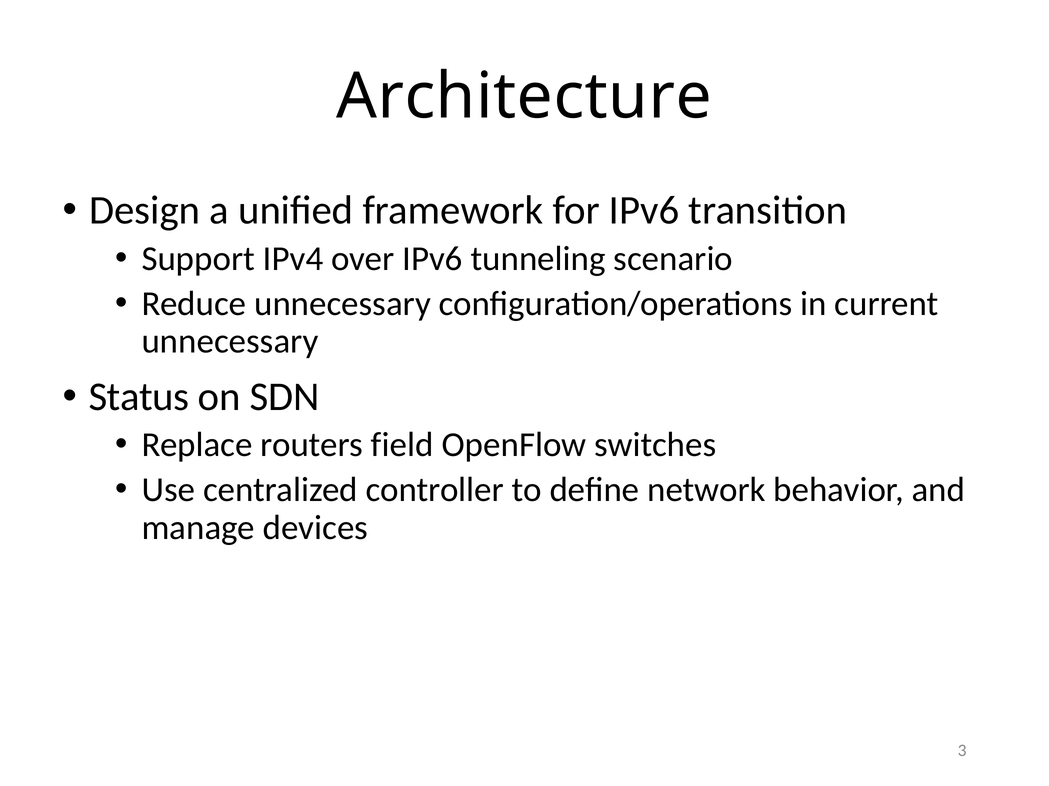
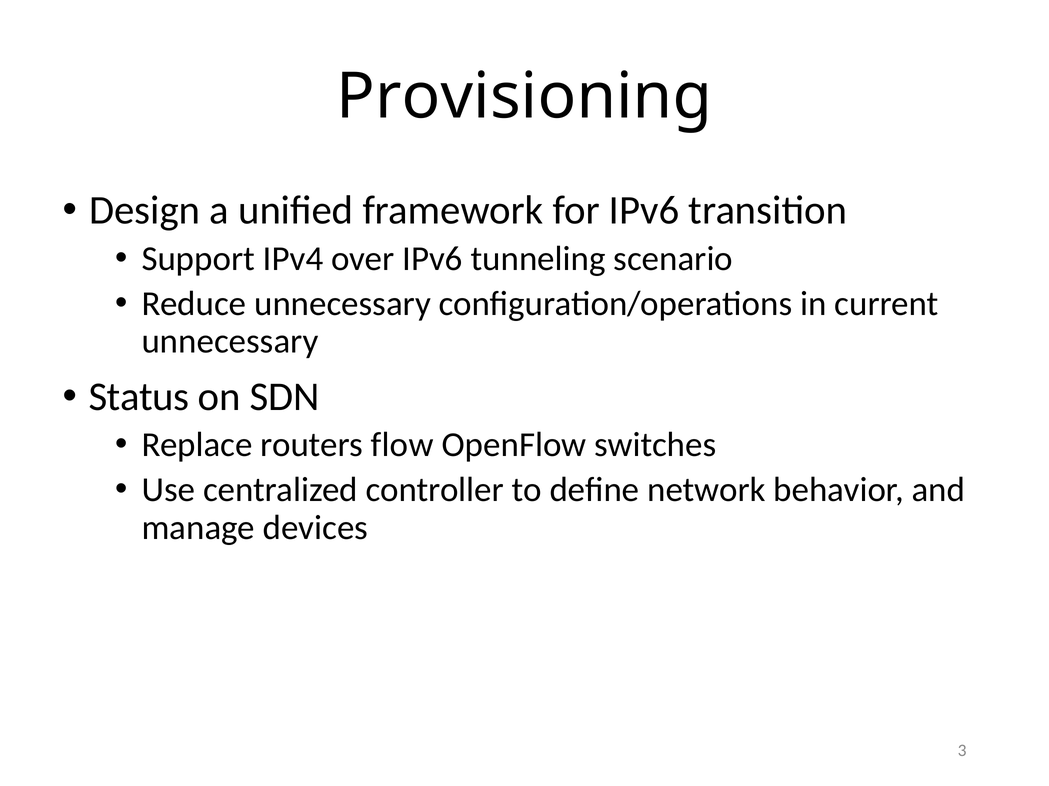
Architecture: Architecture -> Provisioning
field: field -> flow
